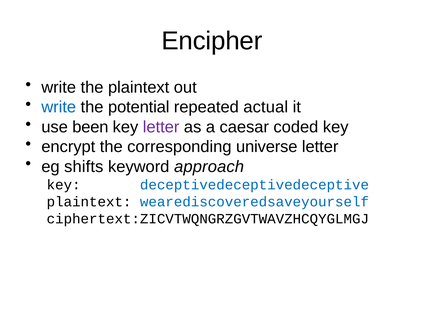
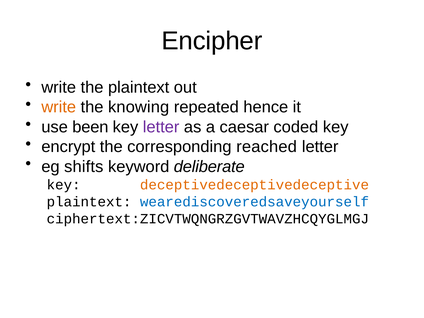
write at (59, 107) colour: blue -> orange
potential: potential -> knowing
actual: actual -> hence
universe: universe -> reached
approach: approach -> deliberate
deceptivedeceptivedeceptive colour: blue -> orange
